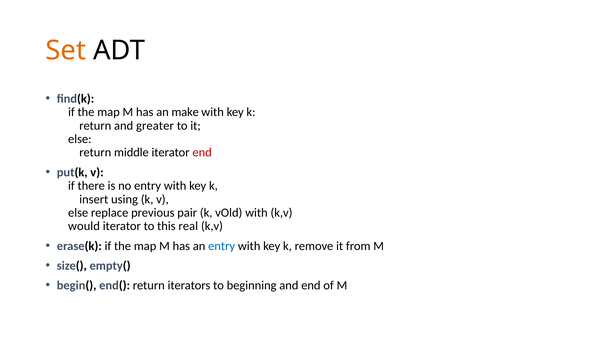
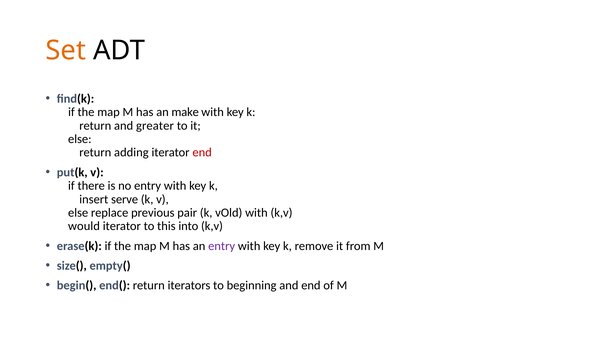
middle: middle -> adding
using: using -> serve
real: real -> into
entry at (222, 245) colour: blue -> purple
